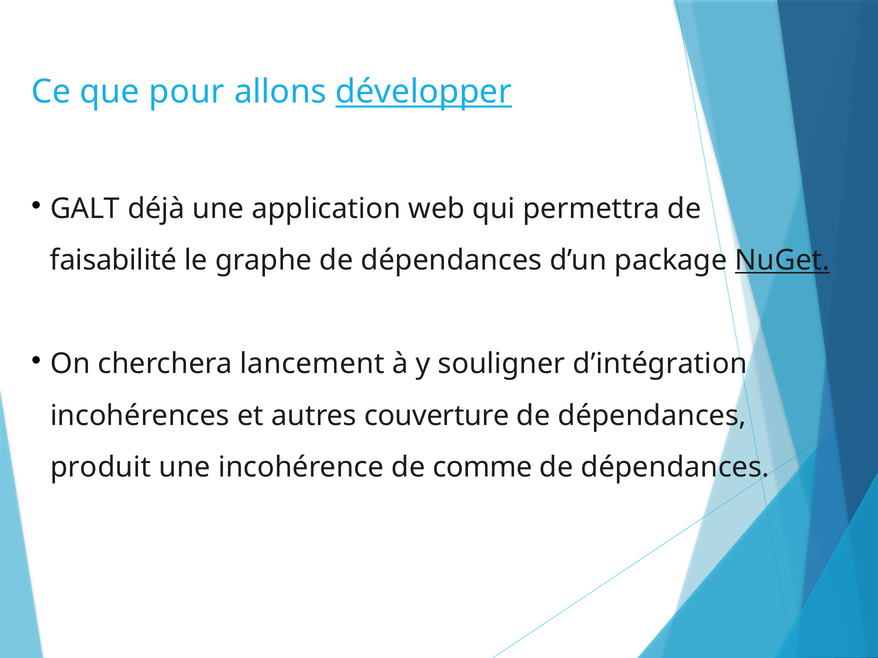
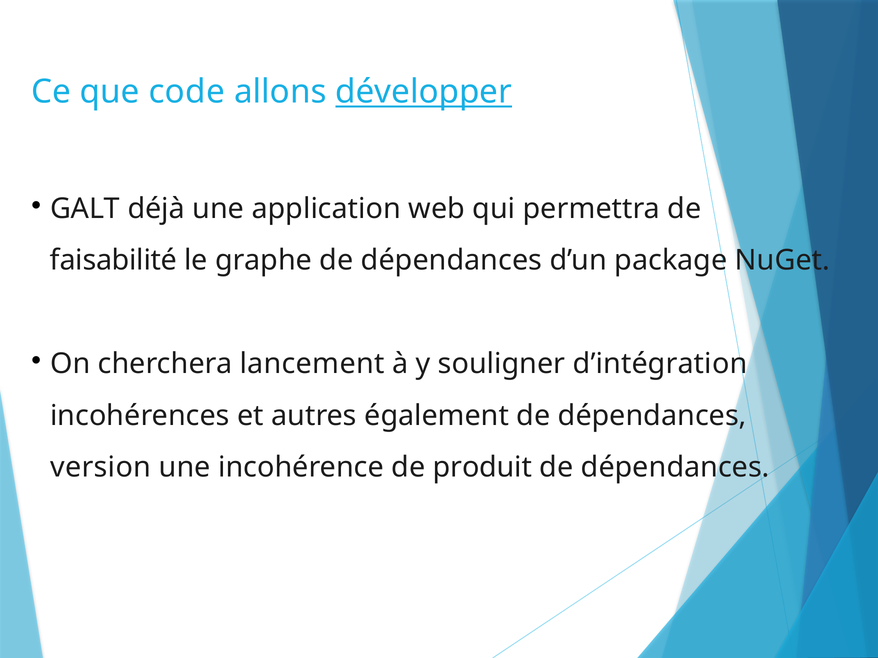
pour: pour -> code
NuGet underline: present -> none
couverture: couverture -> également
produit: produit -> version
comme: comme -> produit
